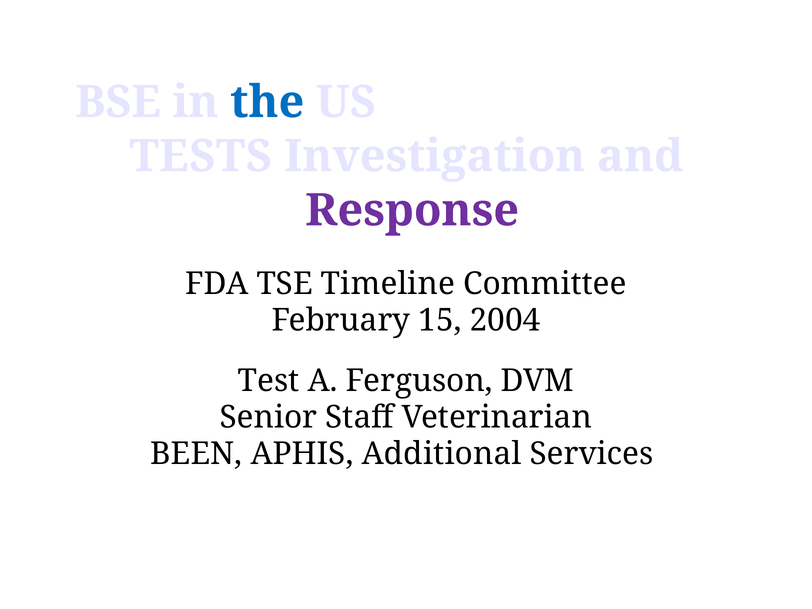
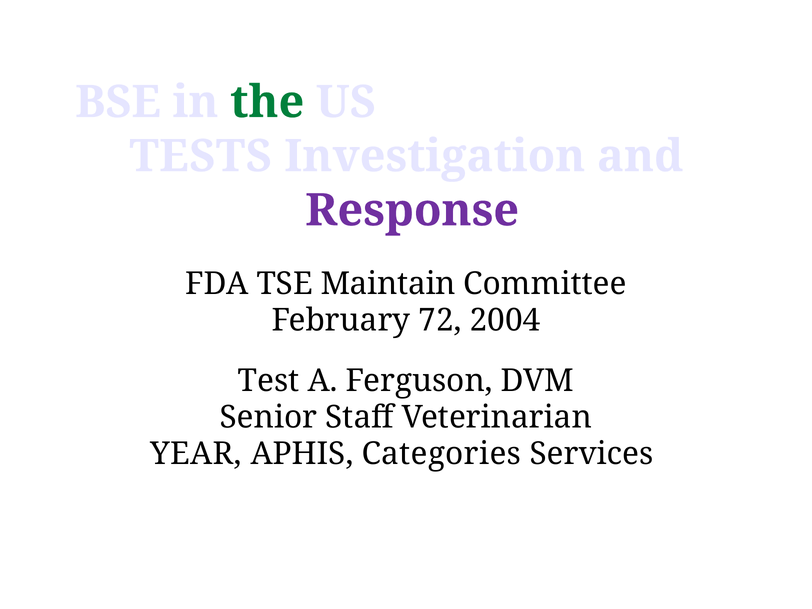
the colour: blue -> green
Timeline: Timeline -> Maintain
15: 15 -> 72
BEEN: BEEN -> YEAR
Additional: Additional -> Categories
